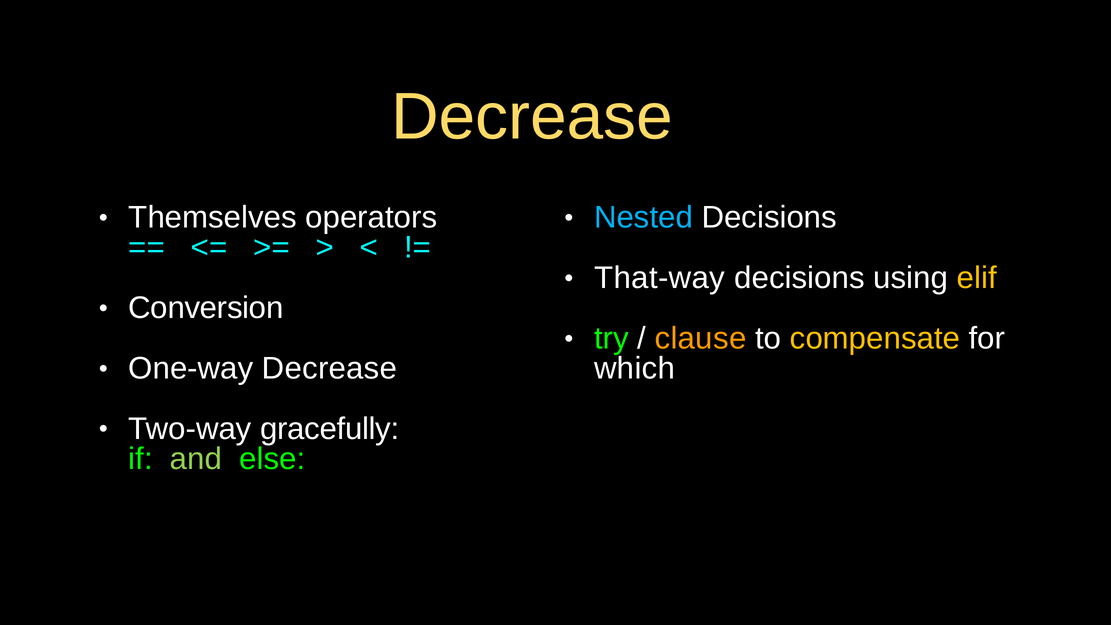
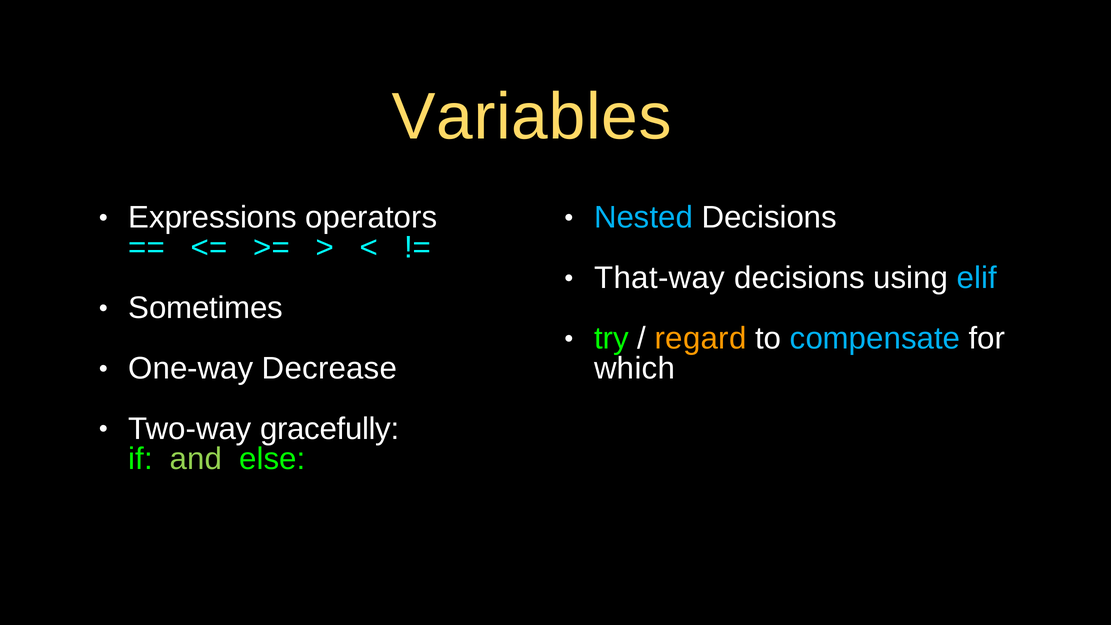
Decrease at (532, 117): Decrease -> Variables
Themselves: Themselves -> Expressions
elif colour: yellow -> light blue
Conversion: Conversion -> Sometimes
clause: clause -> regard
compensate colour: yellow -> light blue
